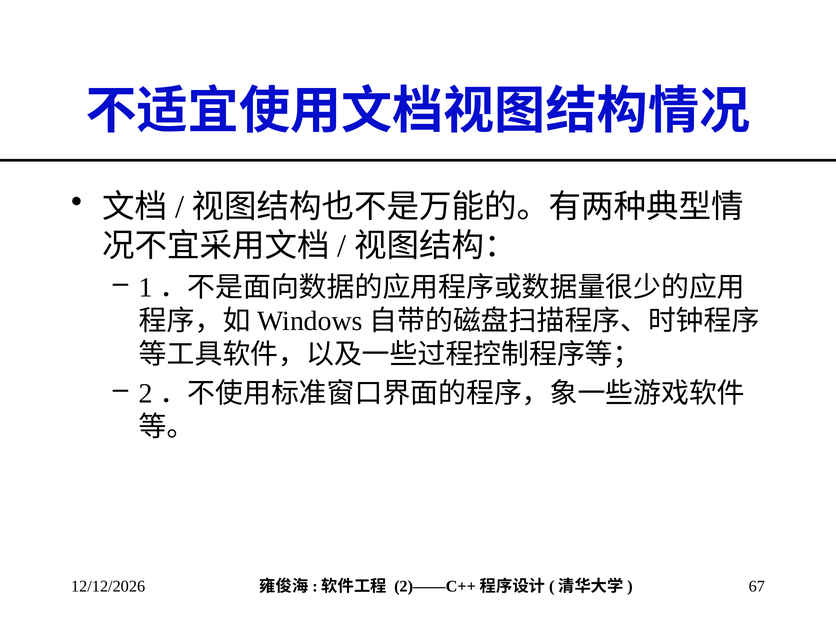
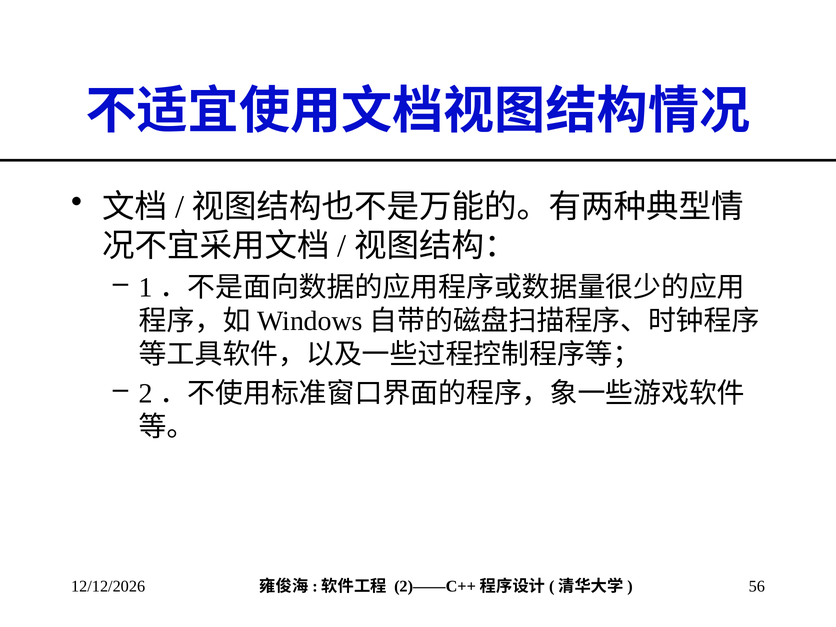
67: 67 -> 56
